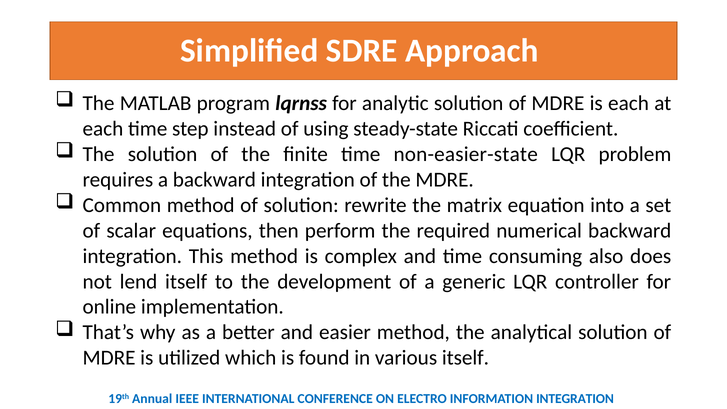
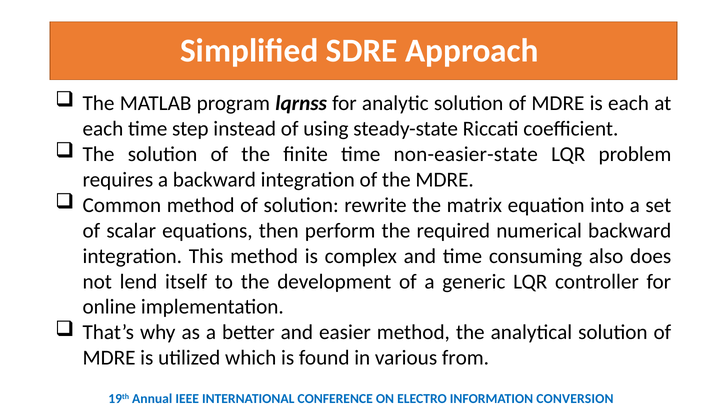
various itself: itself -> from
INFORMATION INTEGRATION: INTEGRATION -> CONVERSION
